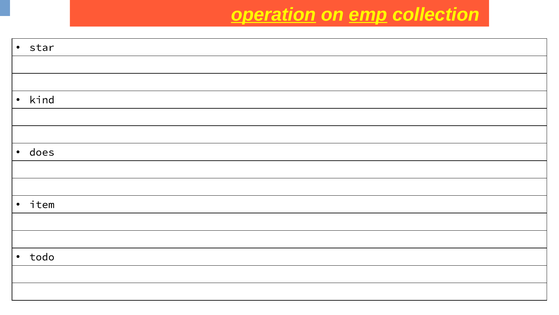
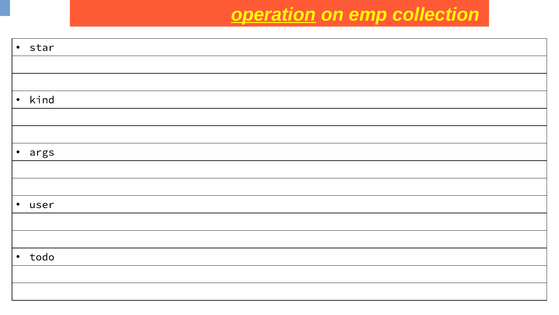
emp underline: present -> none
does: does -> args
item: item -> user
